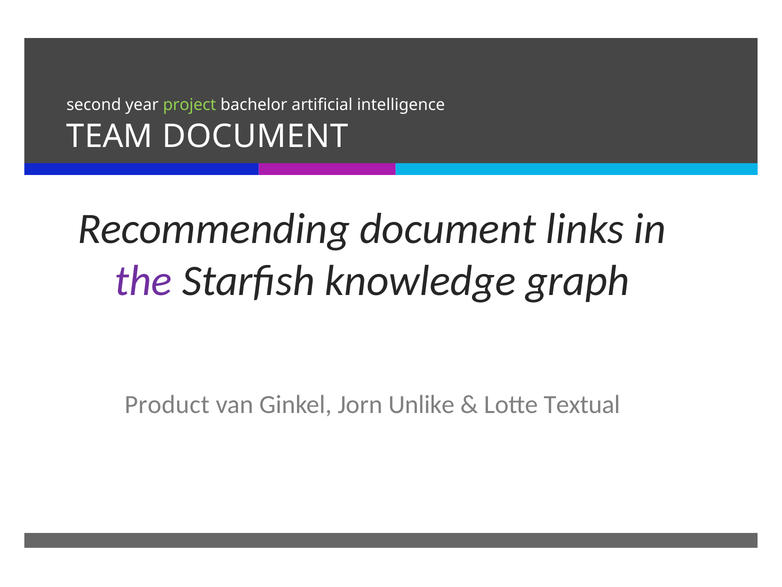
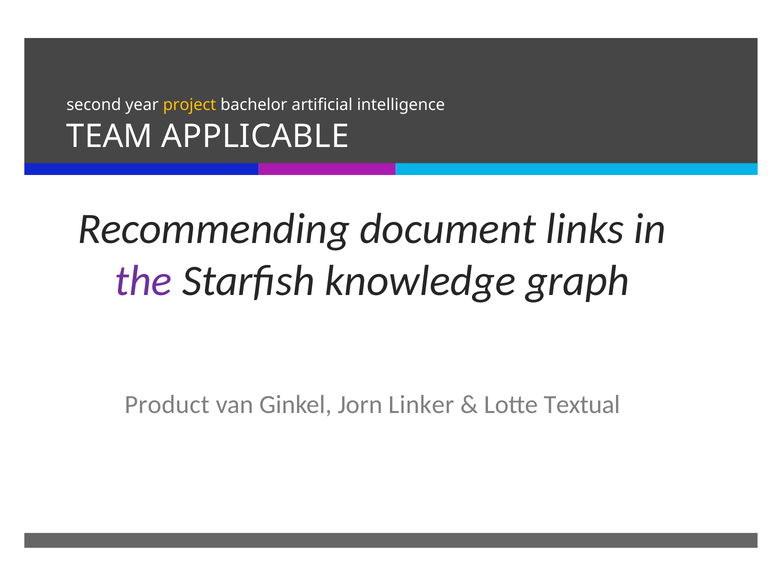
project colour: light green -> yellow
TEAM DOCUMENT: DOCUMENT -> APPLICABLE
Unlike: Unlike -> Linker
